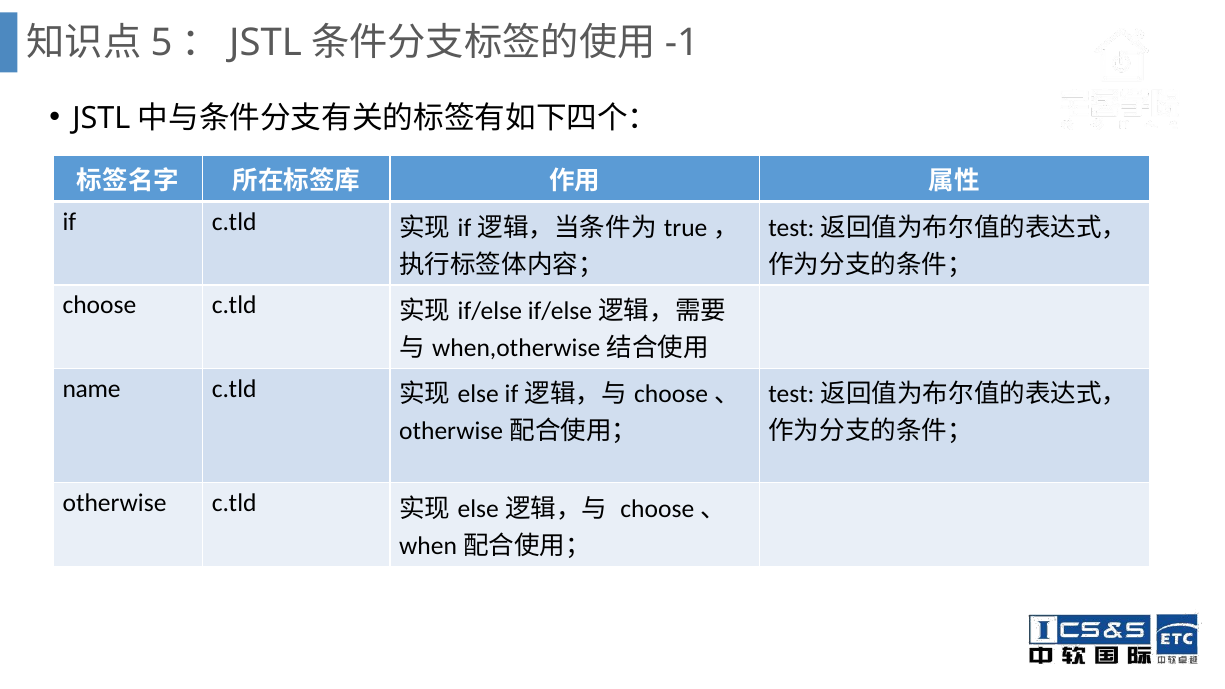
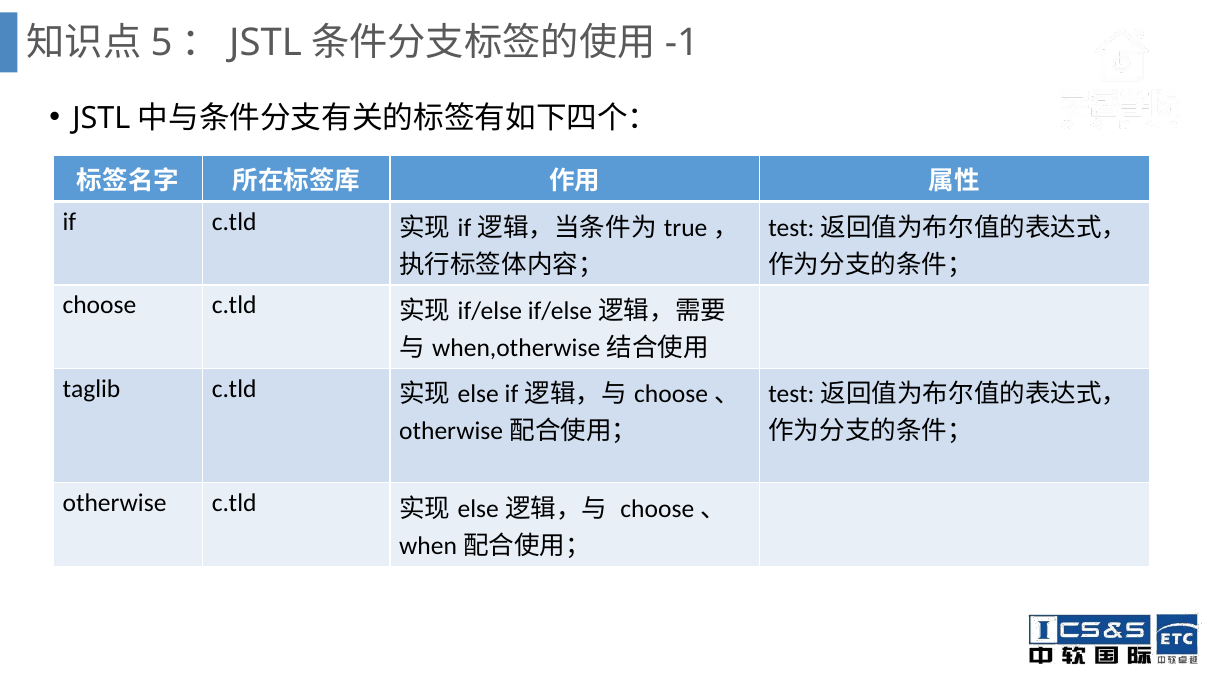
name: name -> taglib
